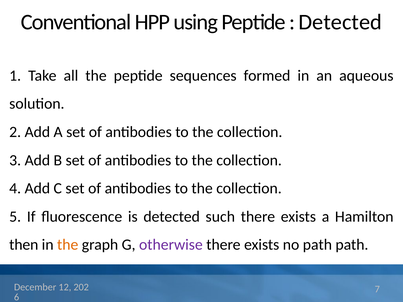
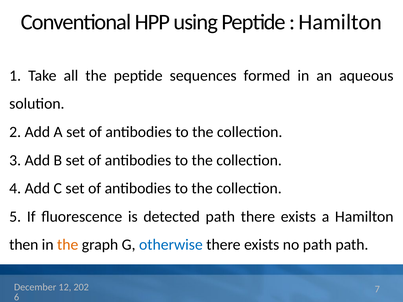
Detected at (340, 22): Detected -> Hamilton
detected such: such -> path
otherwise colour: purple -> blue
